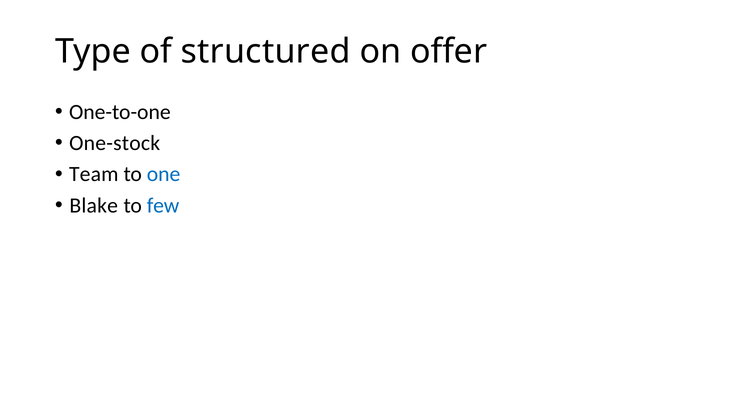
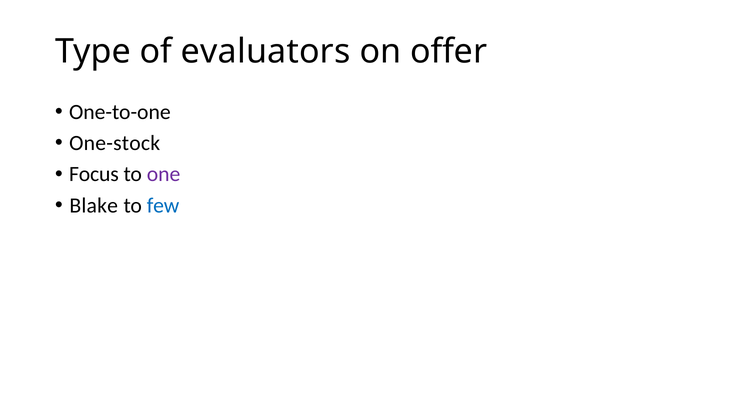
structured: structured -> evaluators
Team: Team -> Focus
one colour: blue -> purple
